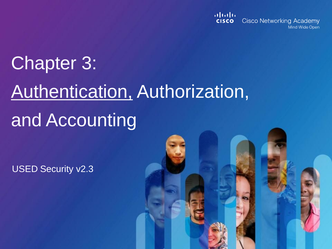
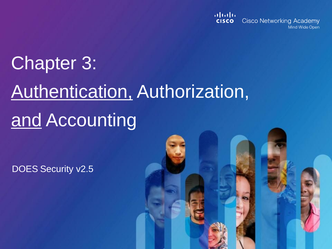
and underline: none -> present
USED: USED -> DOES
v2.3: v2.3 -> v2.5
